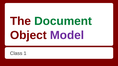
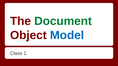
Model colour: purple -> blue
